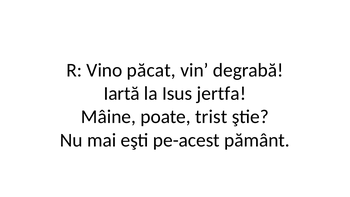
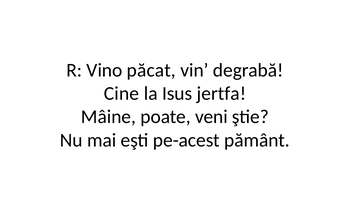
Iartă: Iartă -> Cine
trist: trist -> veni
